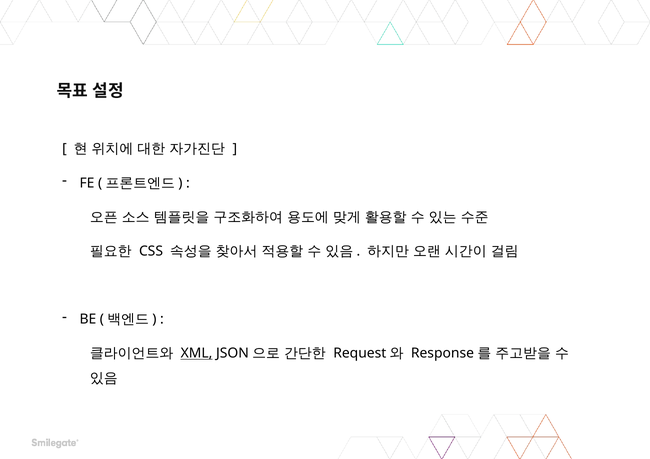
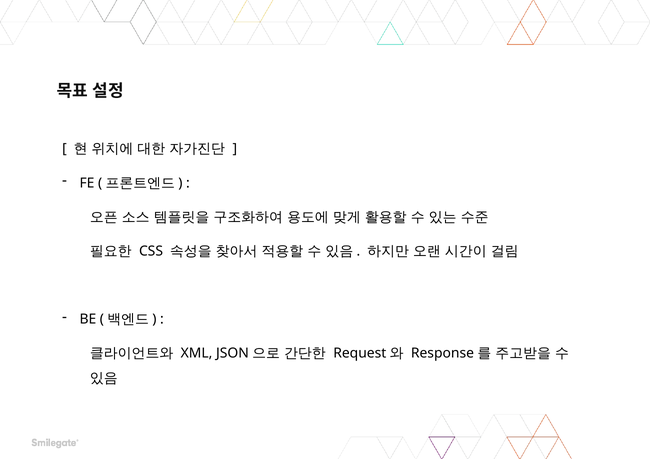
XML underline: present -> none
